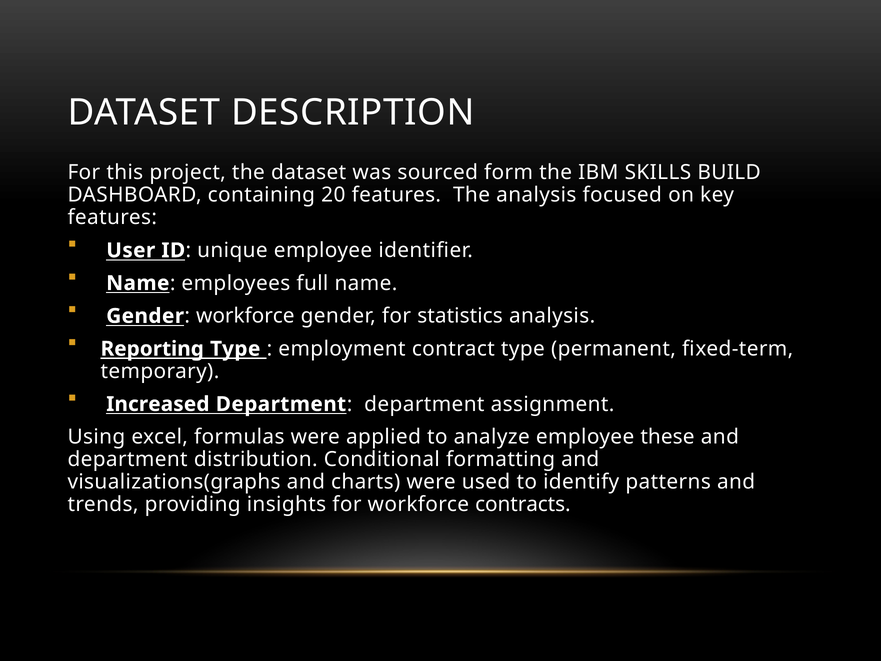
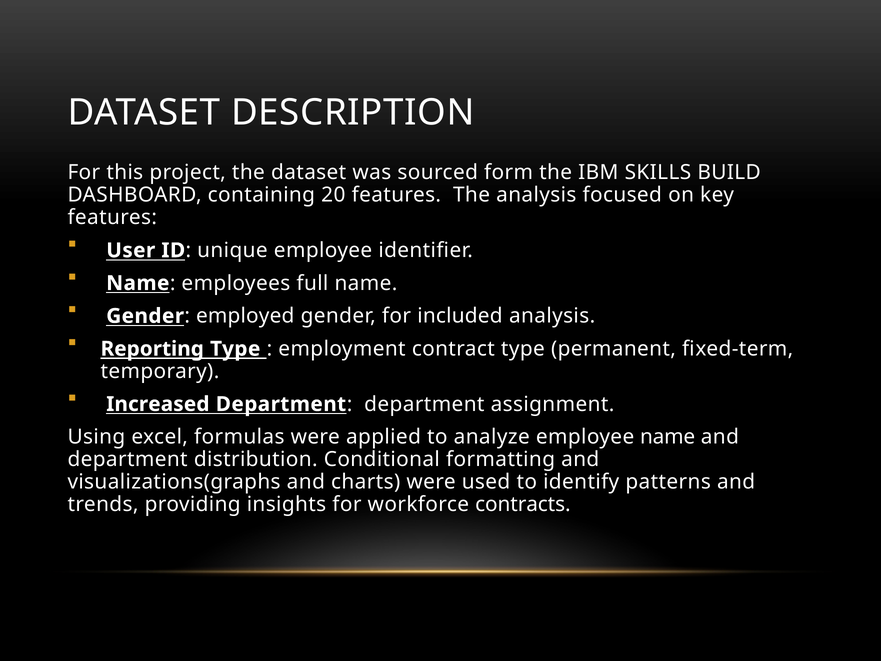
Gender workforce: workforce -> employed
statistics: statistics -> included
employee these: these -> name
